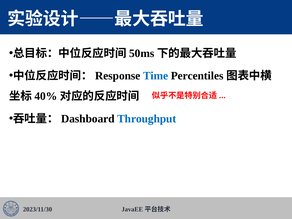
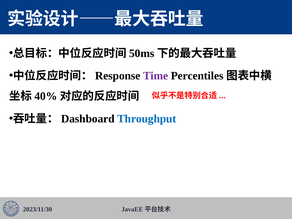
Time colour: blue -> purple
